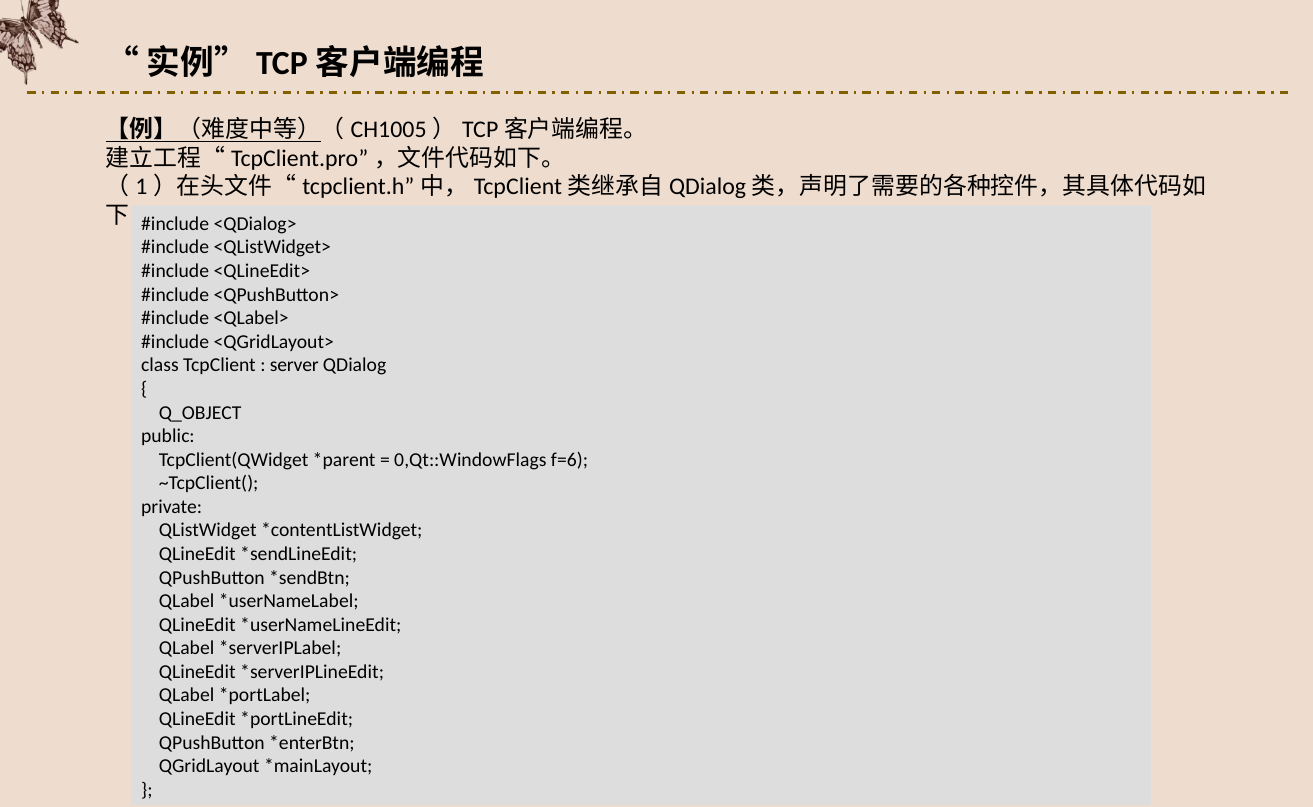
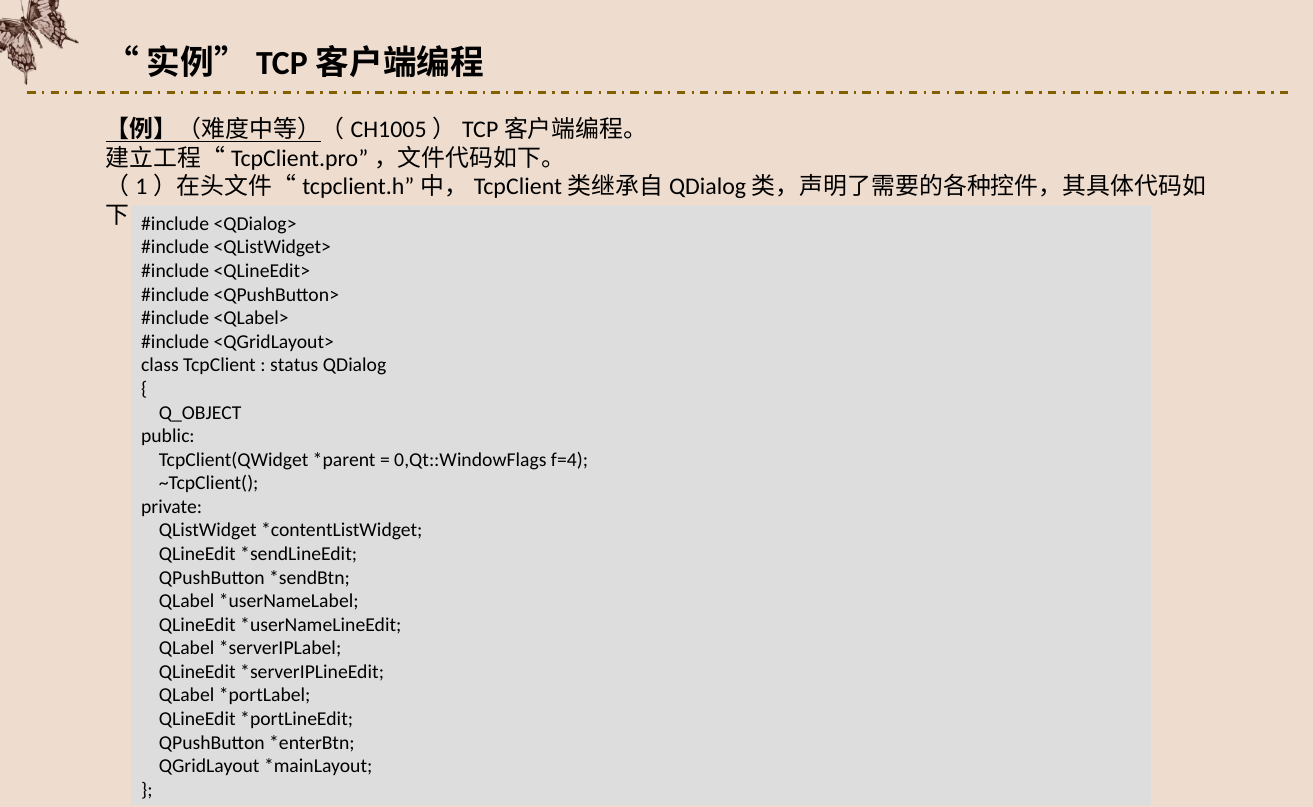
server: server -> status
f=6: f=6 -> f=4
